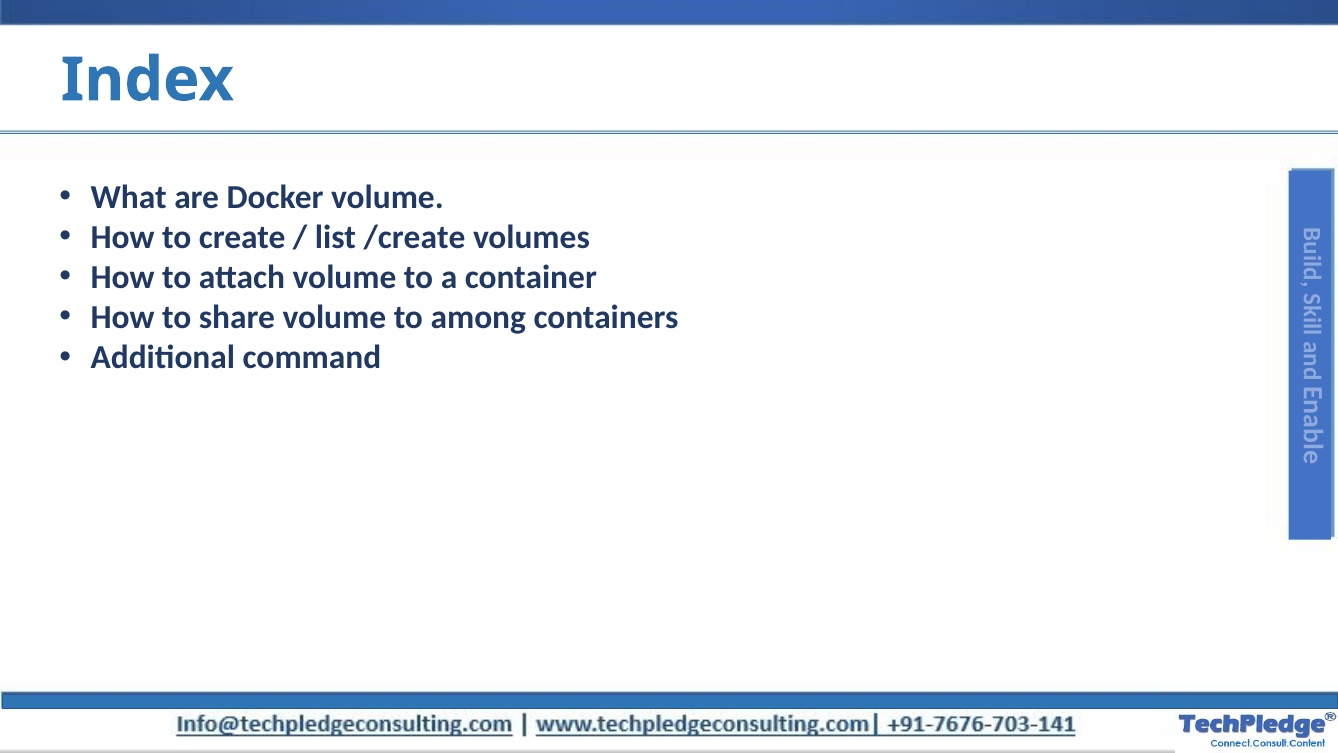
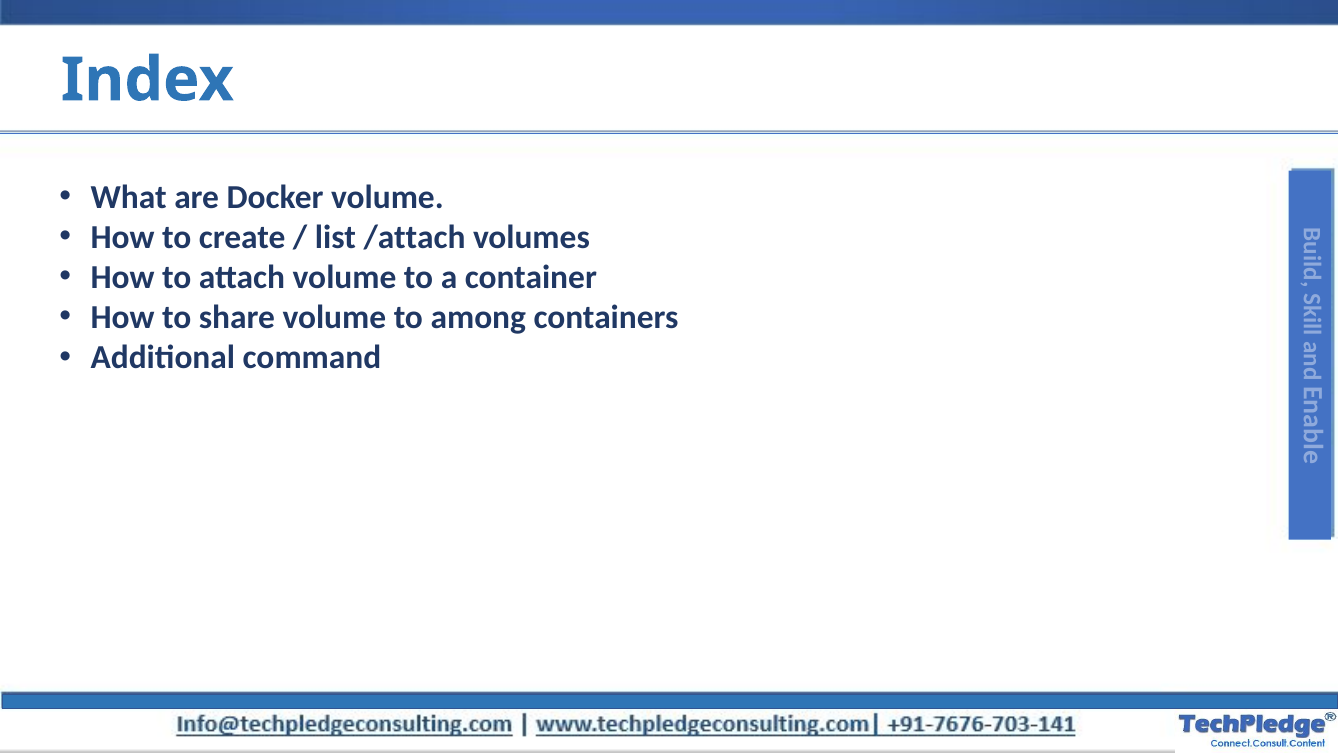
/create: /create -> /attach
